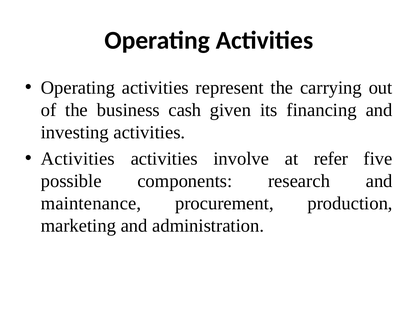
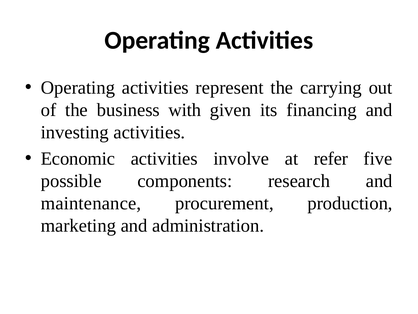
cash: cash -> with
Activities at (78, 158): Activities -> Economic
